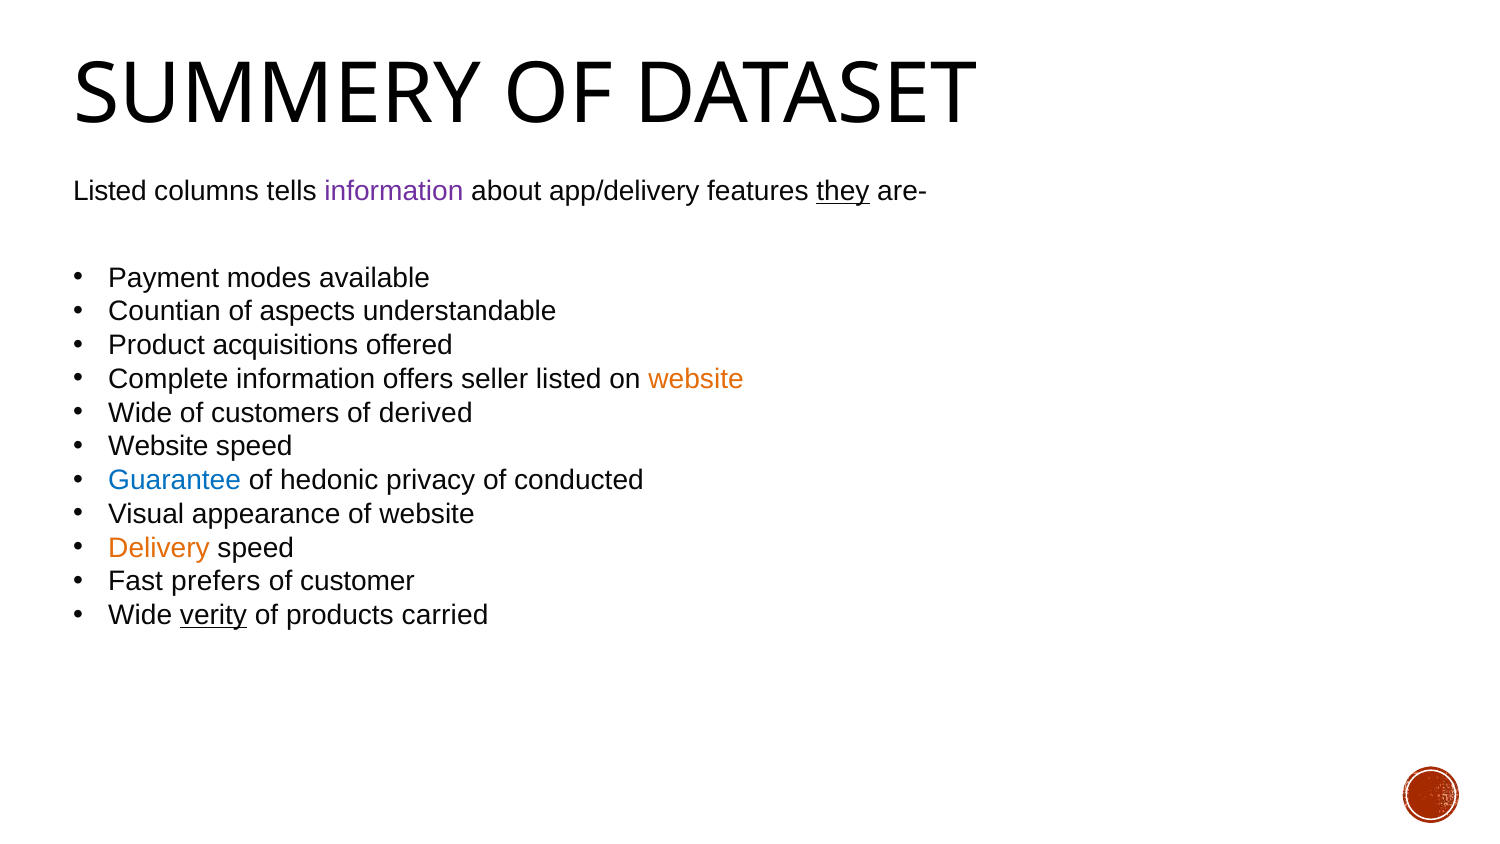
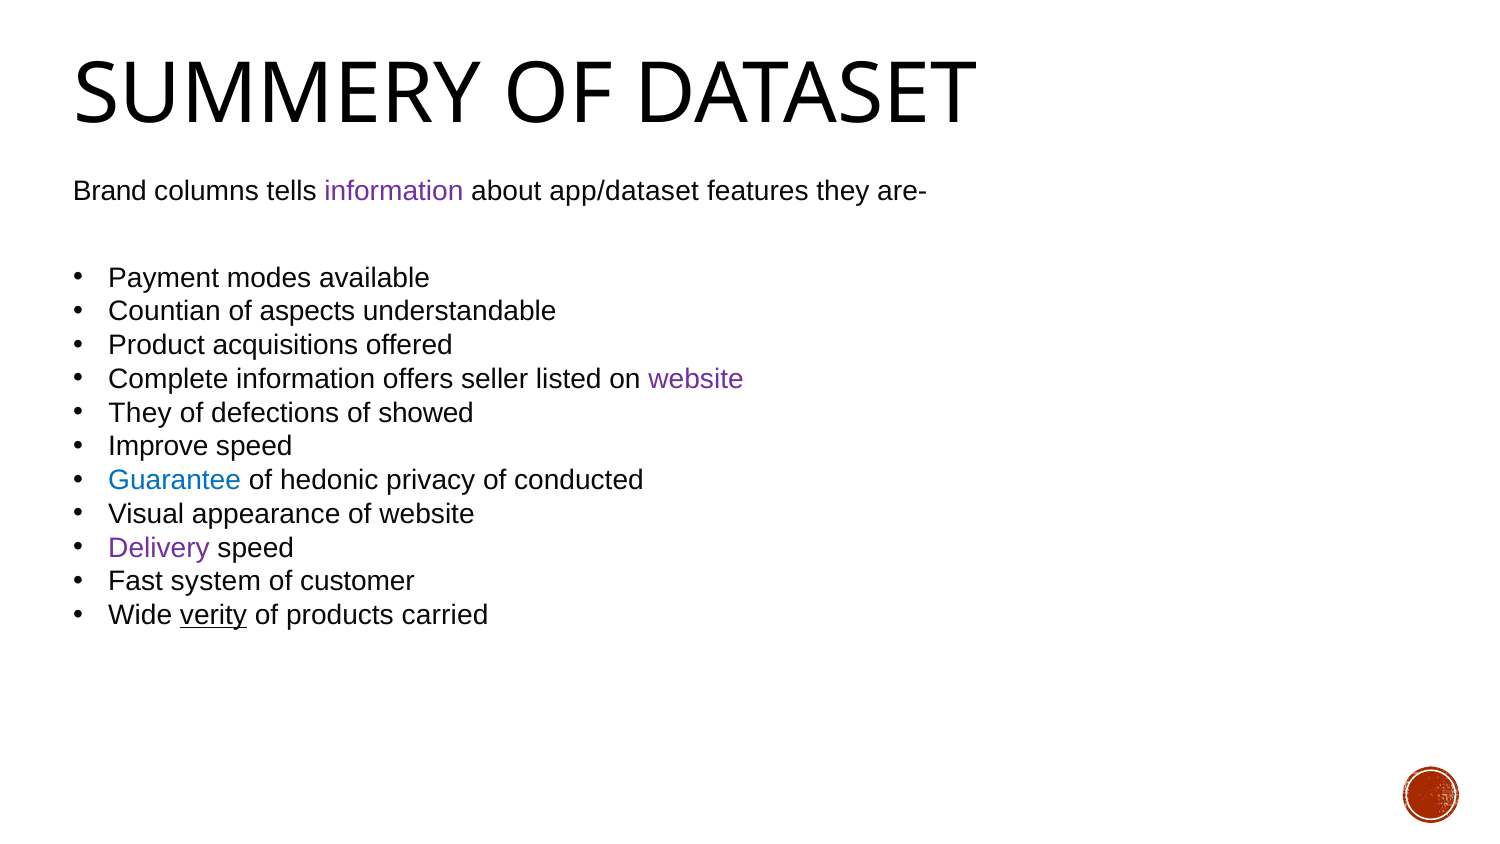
Listed at (110, 191): Listed -> Brand
app/delivery: app/delivery -> app/dataset
they at (843, 191) underline: present -> none
website at (696, 379) colour: orange -> purple
Wide at (140, 413): Wide -> They
customers: customers -> defections
derived: derived -> showed
Website at (158, 446): Website -> Improve
Delivery colour: orange -> purple
prefers: prefers -> system
